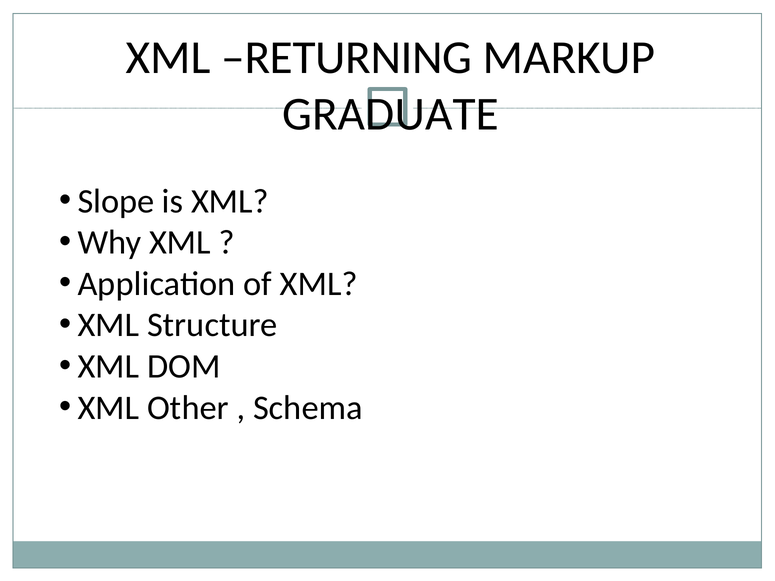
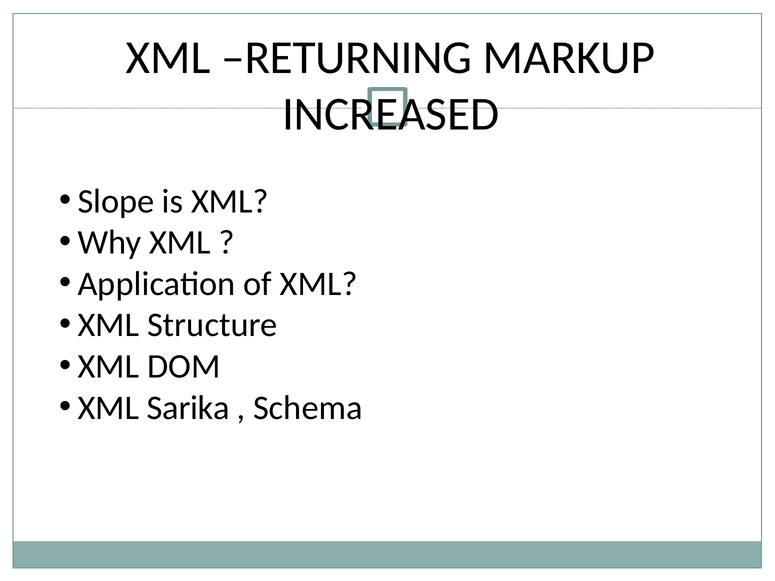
GRADUATE: GRADUATE -> INCREASED
Other: Other -> Sarika
